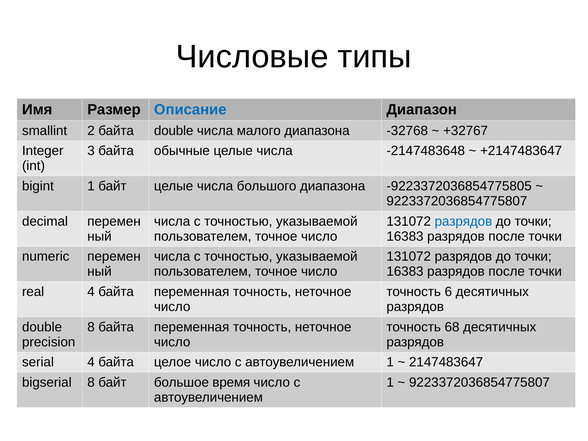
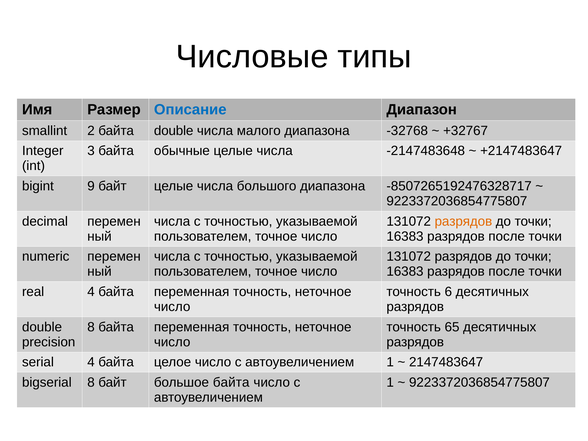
bigint 1: 1 -> 9
-9223372036854775805: -9223372036854775805 -> -8507265192476328717
разрядов at (463, 221) colour: blue -> orange
68: 68 -> 65
большое время: время -> байта
